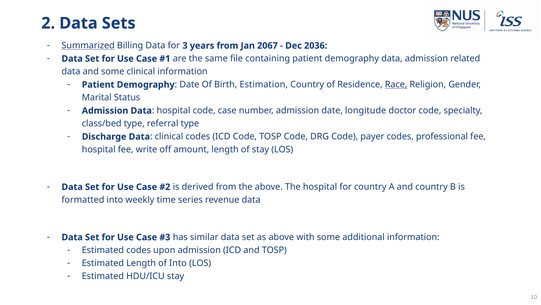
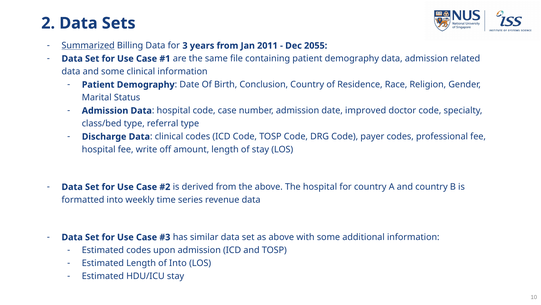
2067: 2067 -> 2011
2036: 2036 -> 2055
Estimation: Estimation -> Conclusion
Race underline: present -> none
longitude: longitude -> improved
